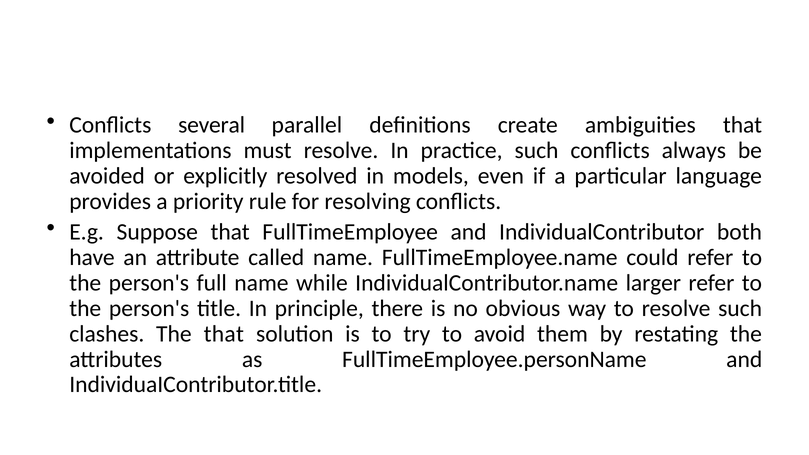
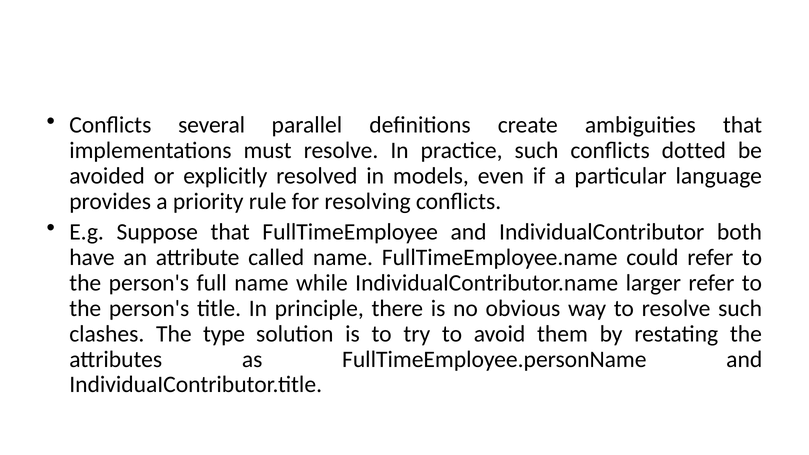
always: always -> dotted
The that: that -> type
